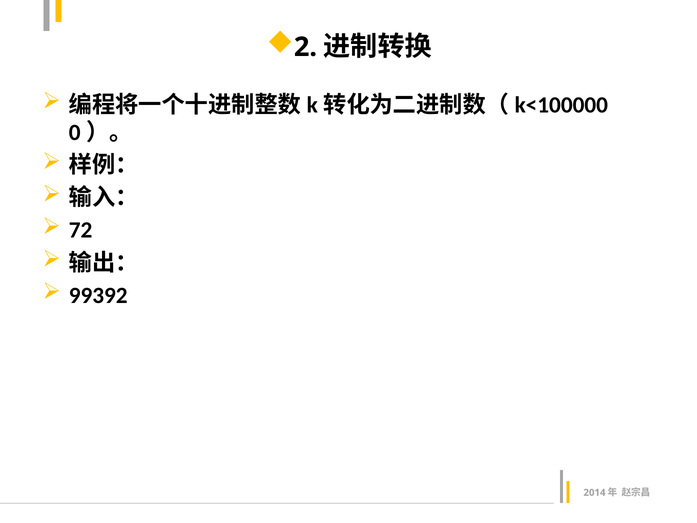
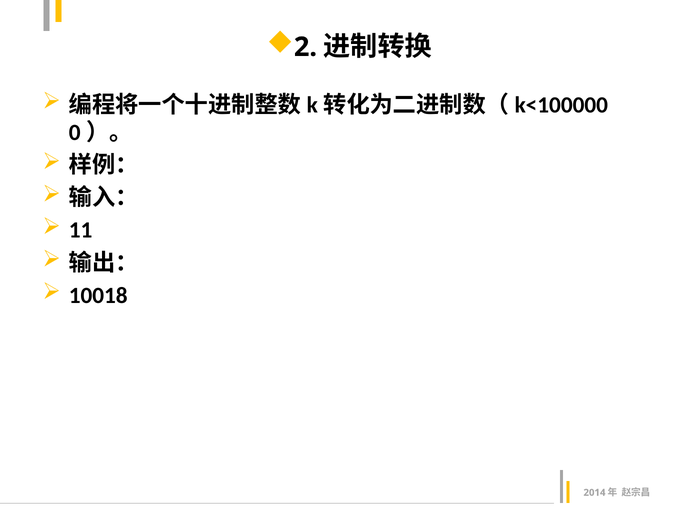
72: 72 -> 11
99392: 99392 -> 10018
